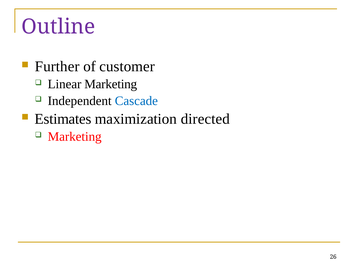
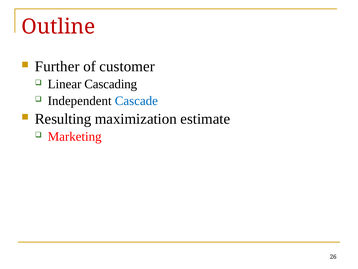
Outline colour: purple -> red
Linear Marketing: Marketing -> Cascading
Estimates: Estimates -> Resulting
directed: directed -> estimate
